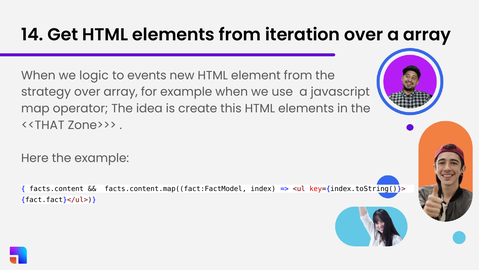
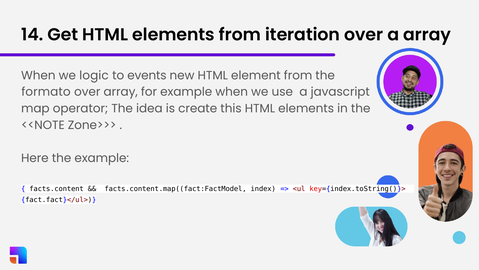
strategy: strategy -> formato
<<THAT: <<THAT -> <<NOTE
